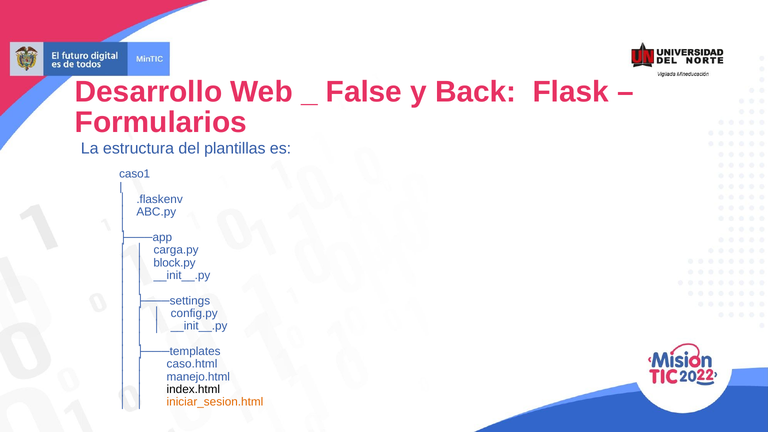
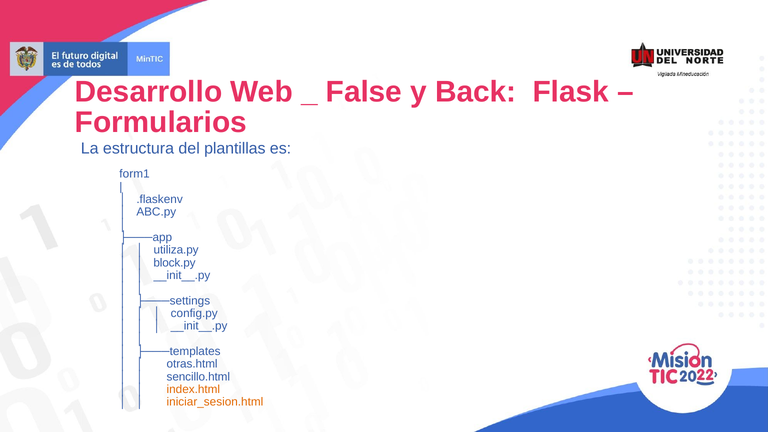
caso1: caso1 -> form1
carga.py: carga.py -> utiliza.py
caso.html: caso.html -> otras.html
manejo.html: manejo.html -> sencillo.html
index.html colour: black -> orange
